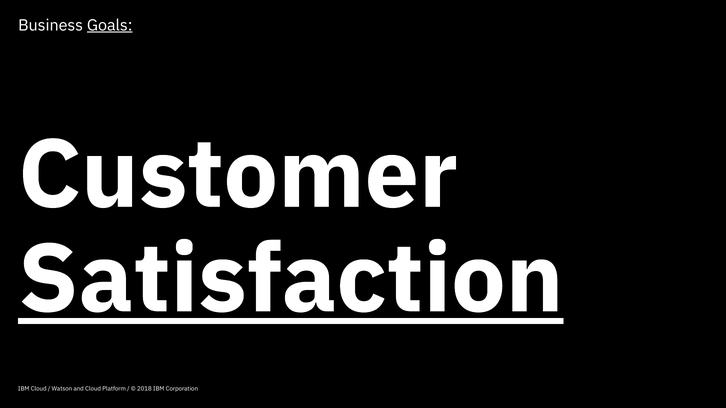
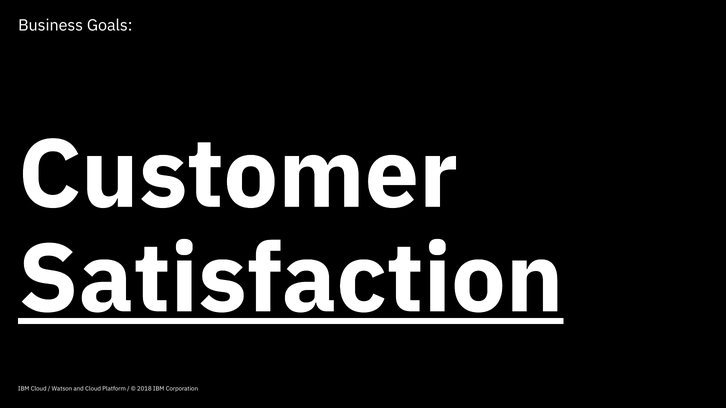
Goals underline: present -> none
